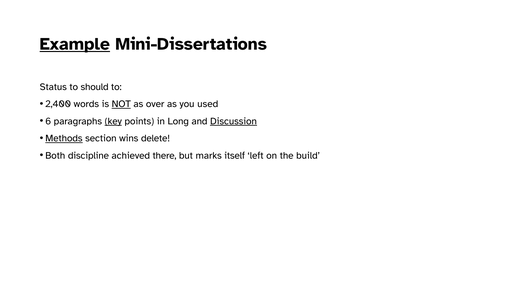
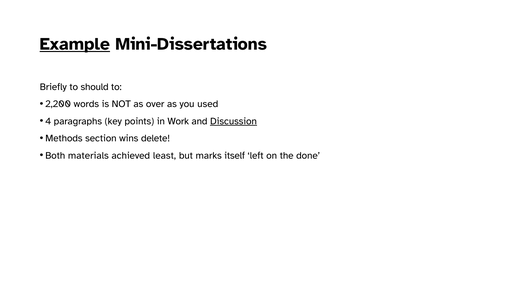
Status: Status -> Briefly
2,400: 2,400 -> 2,200
NOT underline: present -> none
6: 6 -> 4
key underline: present -> none
Long: Long -> Work
Methods underline: present -> none
discipline: discipline -> materials
there: there -> least
build: build -> done
